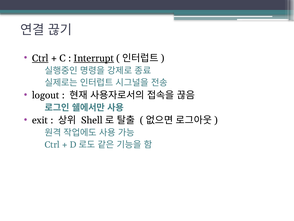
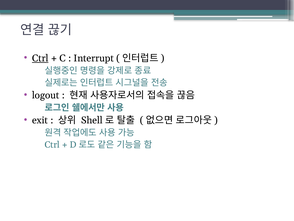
Interrupt underline: present -> none
